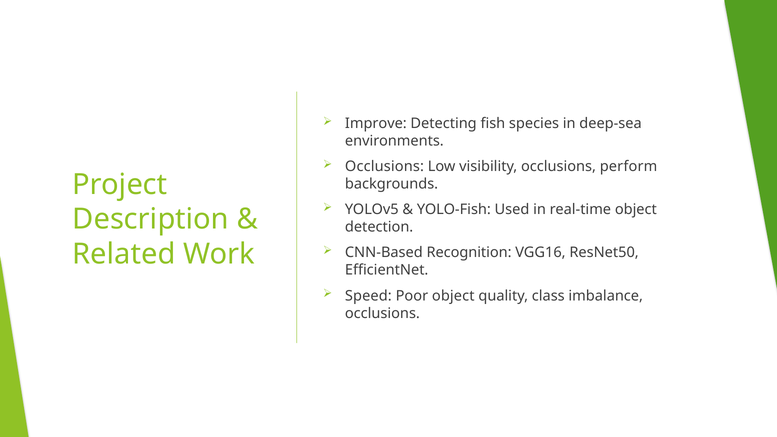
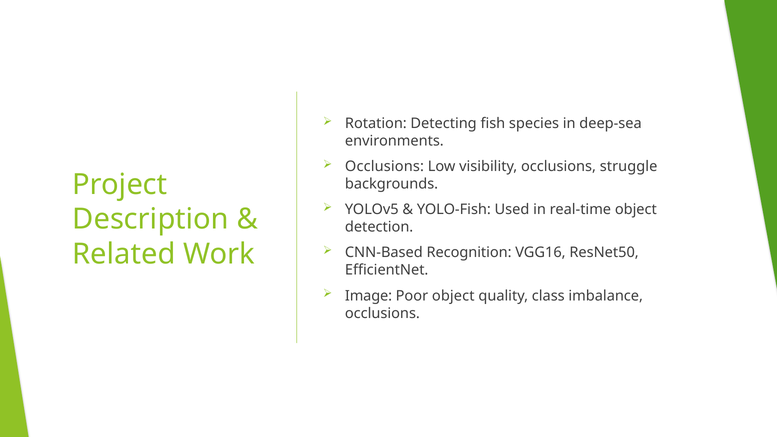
Improve: Improve -> Rotation
perform: perform -> struggle
Speed: Speed -> Image
